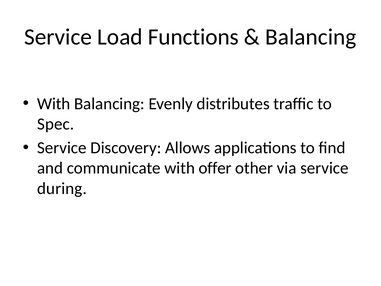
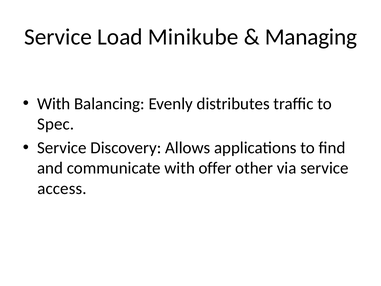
Functions: Functions -> Minikube
Balancing at (311, 37): Balancing -> Managing
during: during -> access
